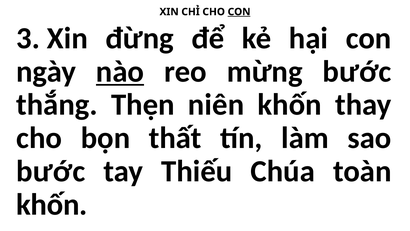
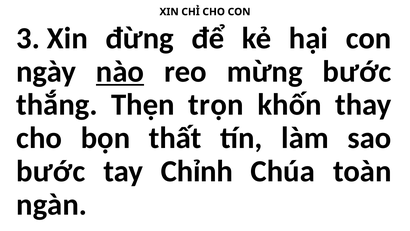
CON at (239, 12) underline: present -> none
niên: niên -> trọn
Thiếu: Thiếu -> Chỉnh
khốn at (52, 204): khốn -> ngàn
